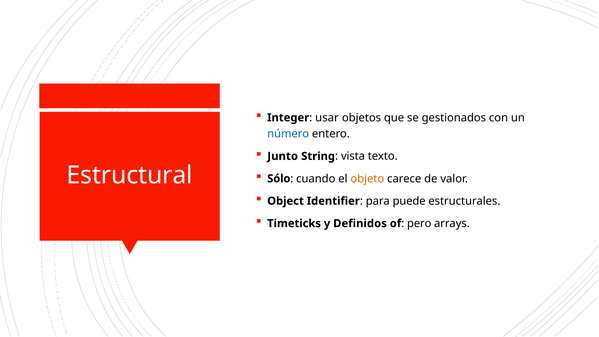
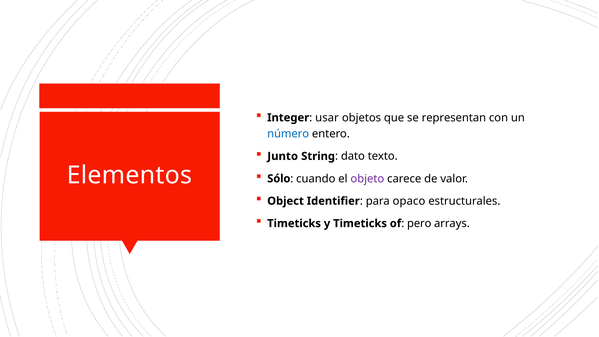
gestionados: gestionados -> representan
vista: vista -> dato
Estructural: Estructural -> Elementos
objeto colour: orange -> purple
puede: puede -> opaco
y Definidos: Definidos -> Timeticks
